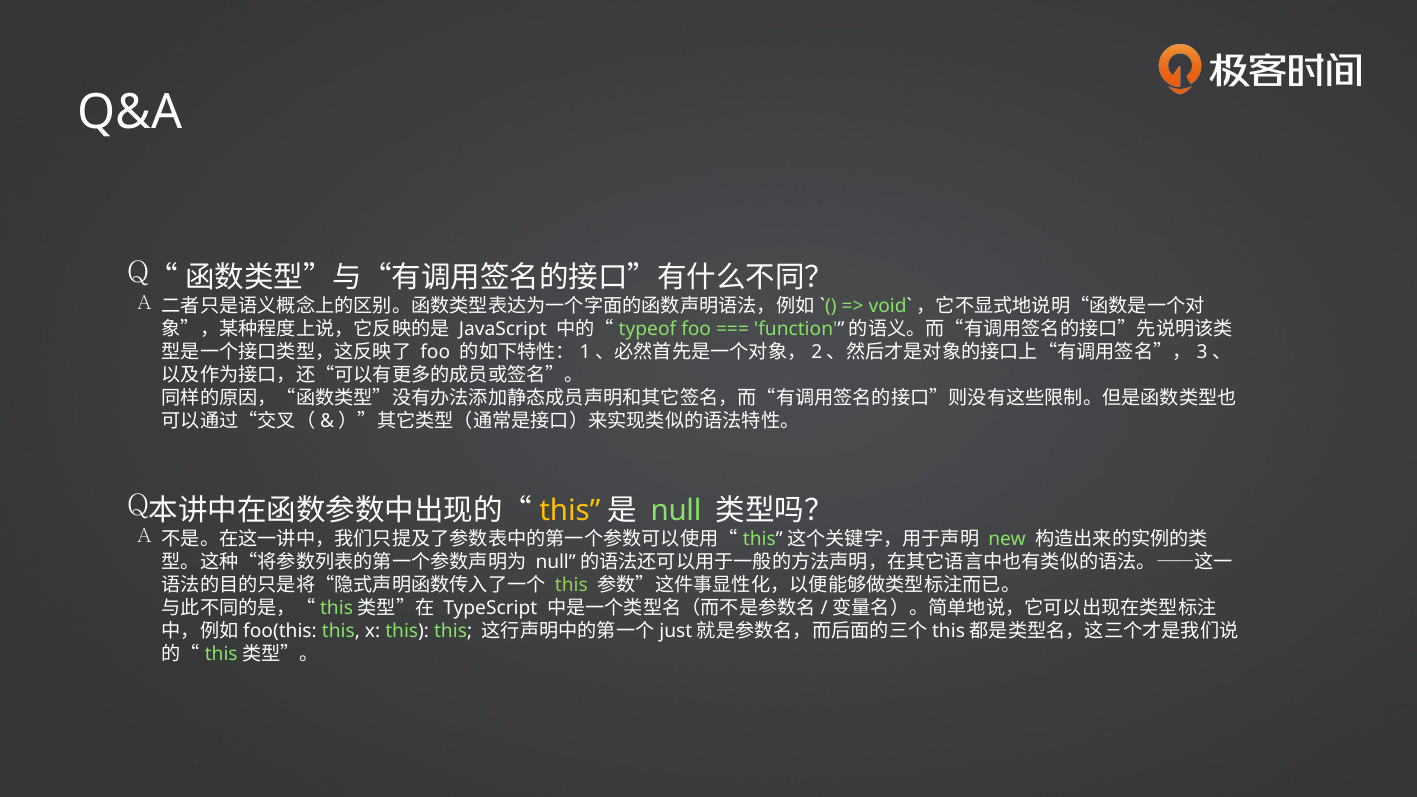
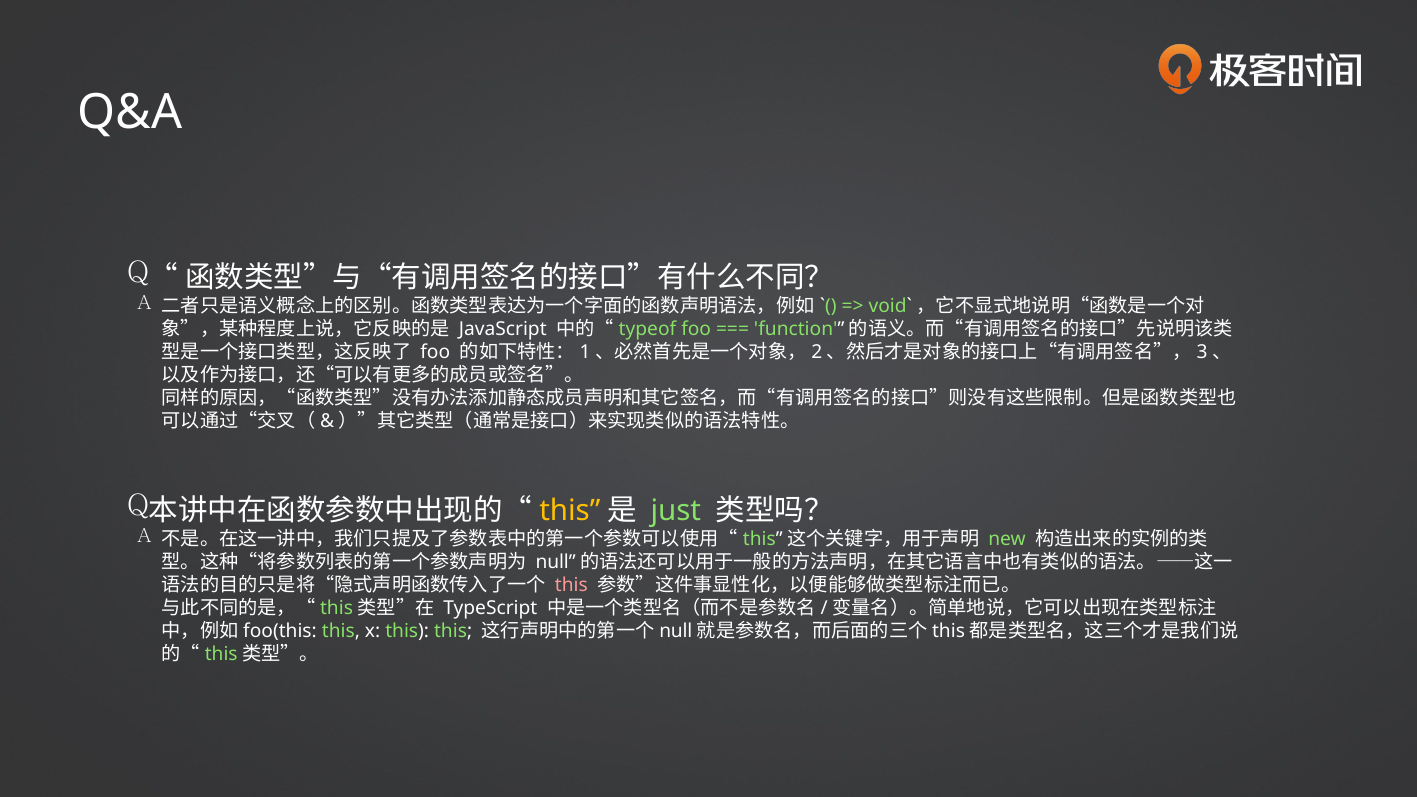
null at (676, 511): null -> just
this at (571, 586) colour: light green -> pink
just at (676, 632): just -> null
